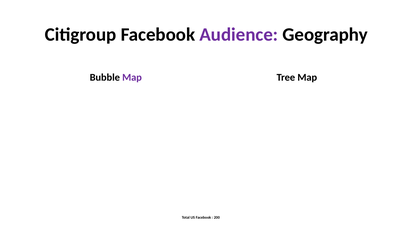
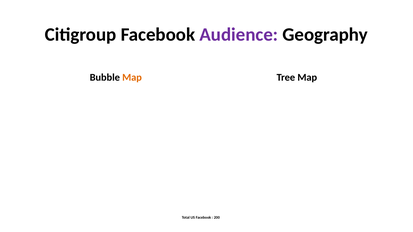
Map at (132, 78) colour: purple -> orange
